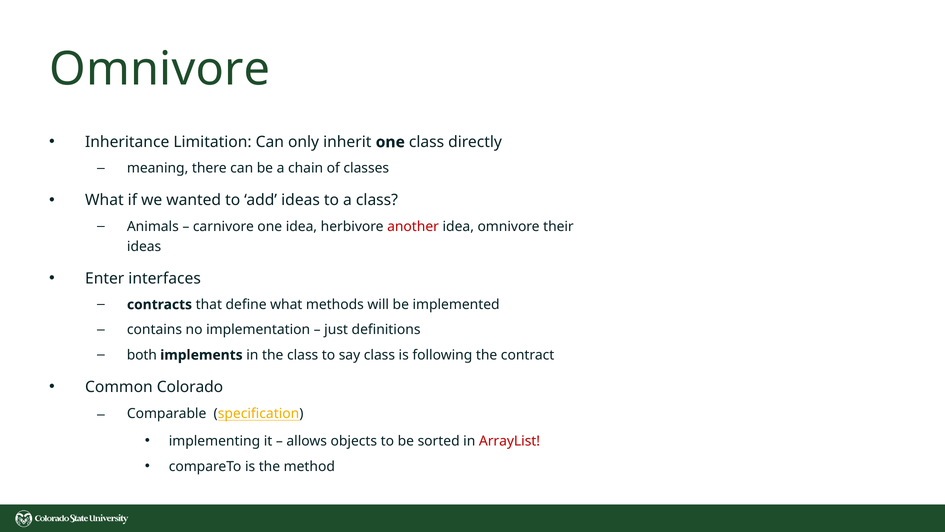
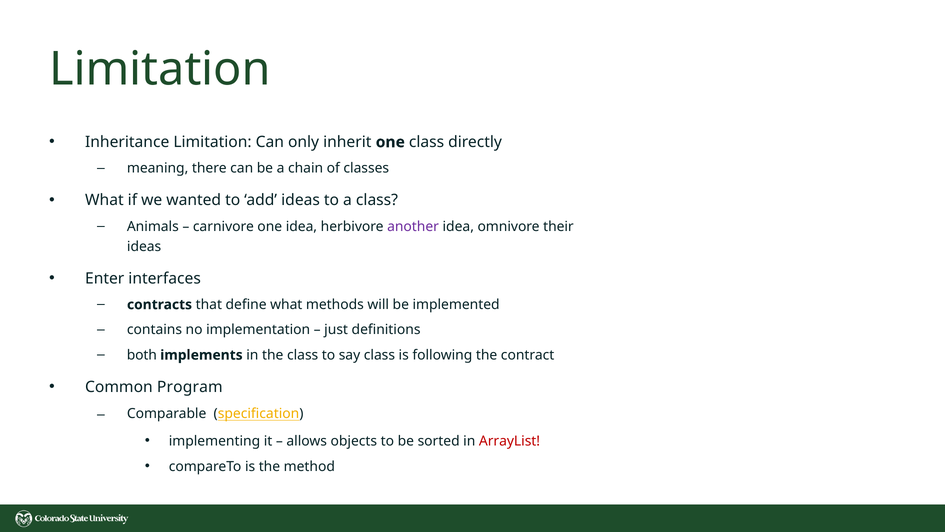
Omnivore at (160, 69): Omnivore -> Limitation
another colour: red -> purple
Colorado: Colorado -> Program
